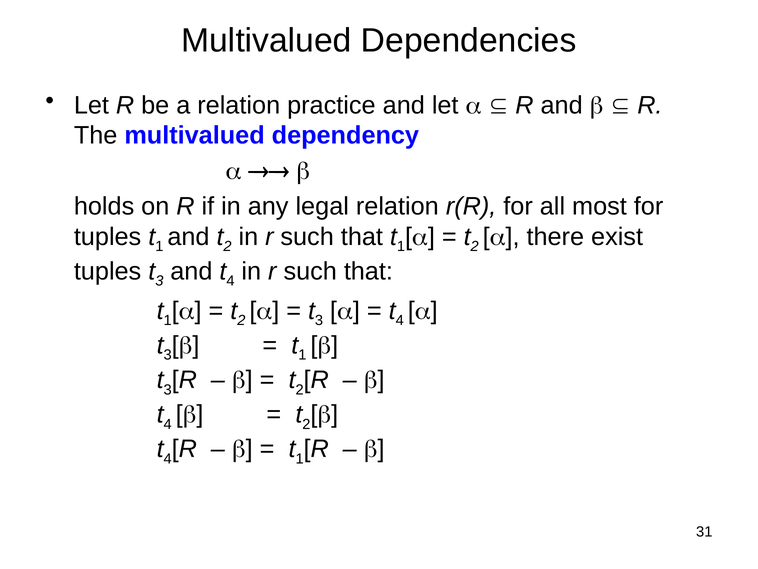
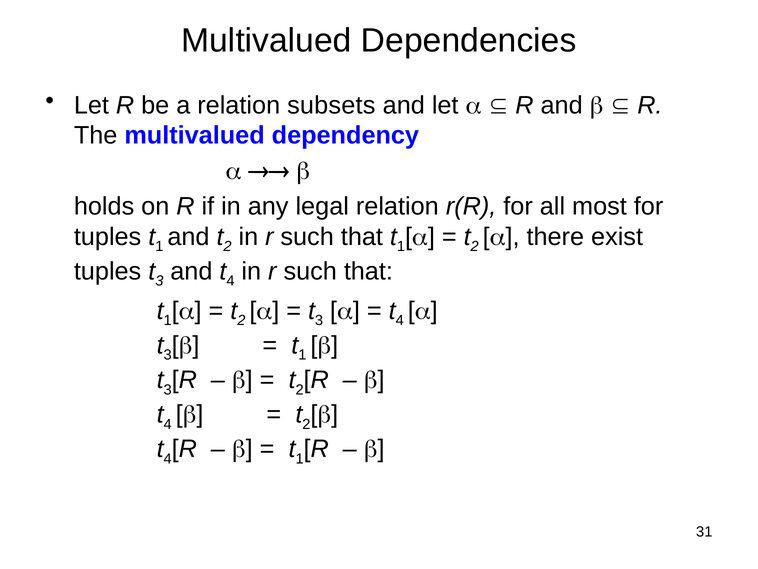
practice: practice -> subsets
